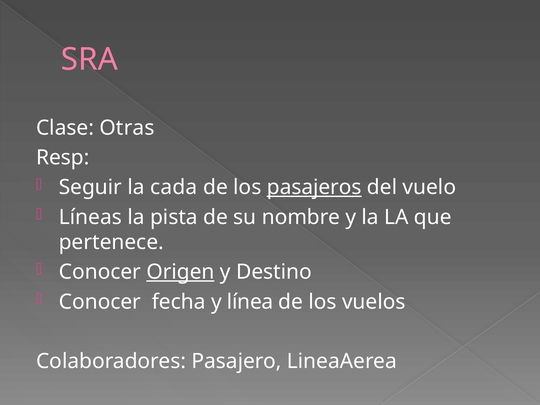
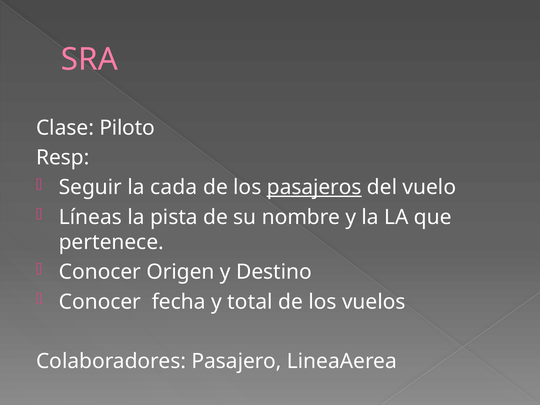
Otras: Otras -> Piloto
Origen underline: present -> none
línea: línea -> total
